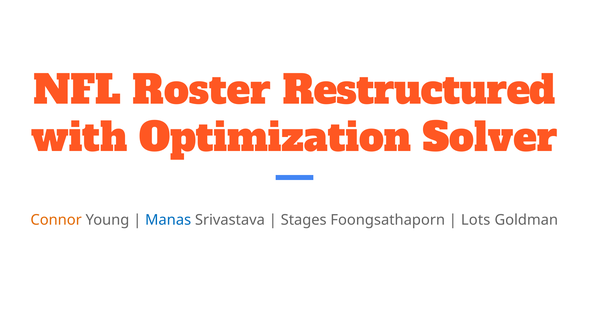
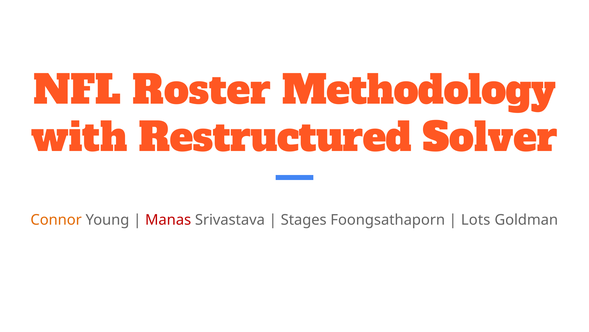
Restructured: Restructured -> Methodology
Optimization: Optimization -> Restructured
Manas colour: blue -> red
